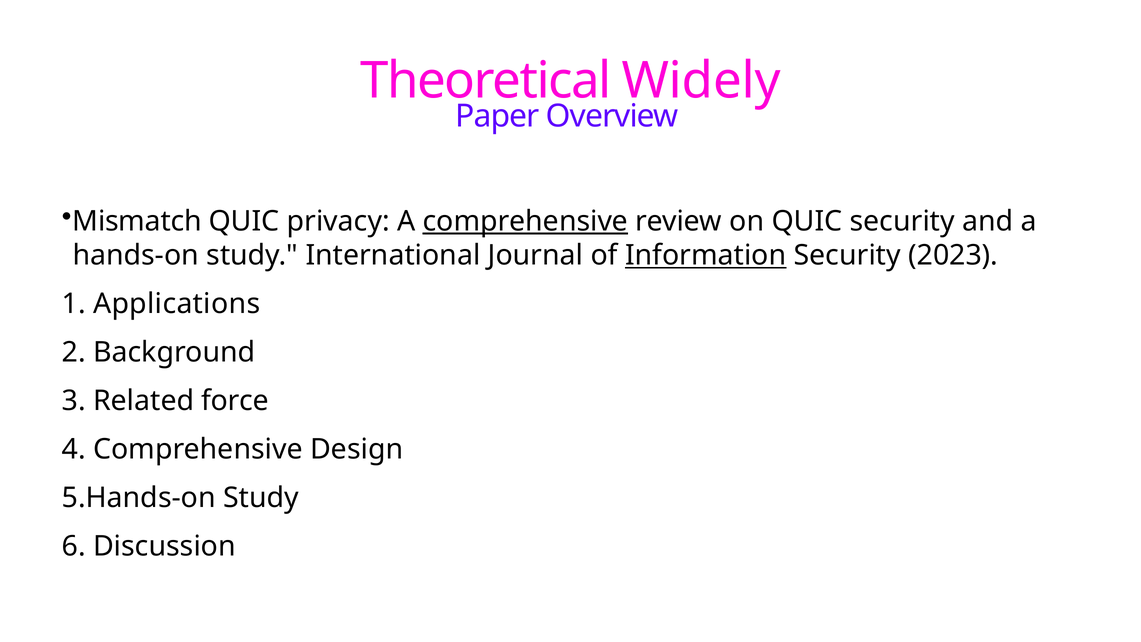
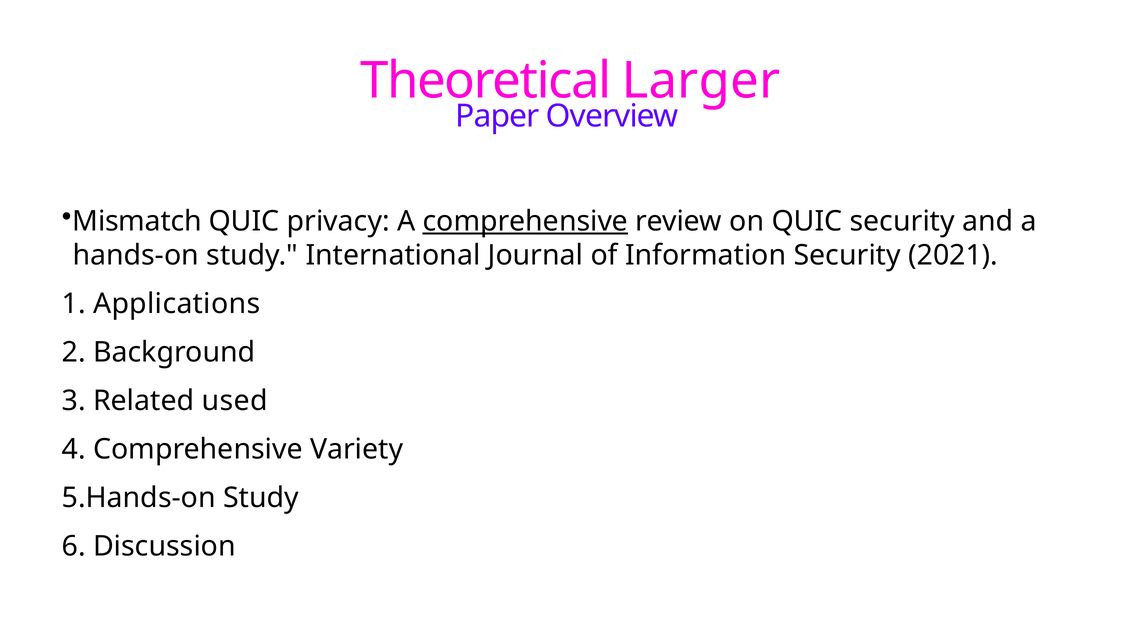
Widely: Widely -> Larger
Information underline: present -> none
2023: 2023 -> 2021
force: force -> used
Design: Design -> Variety
